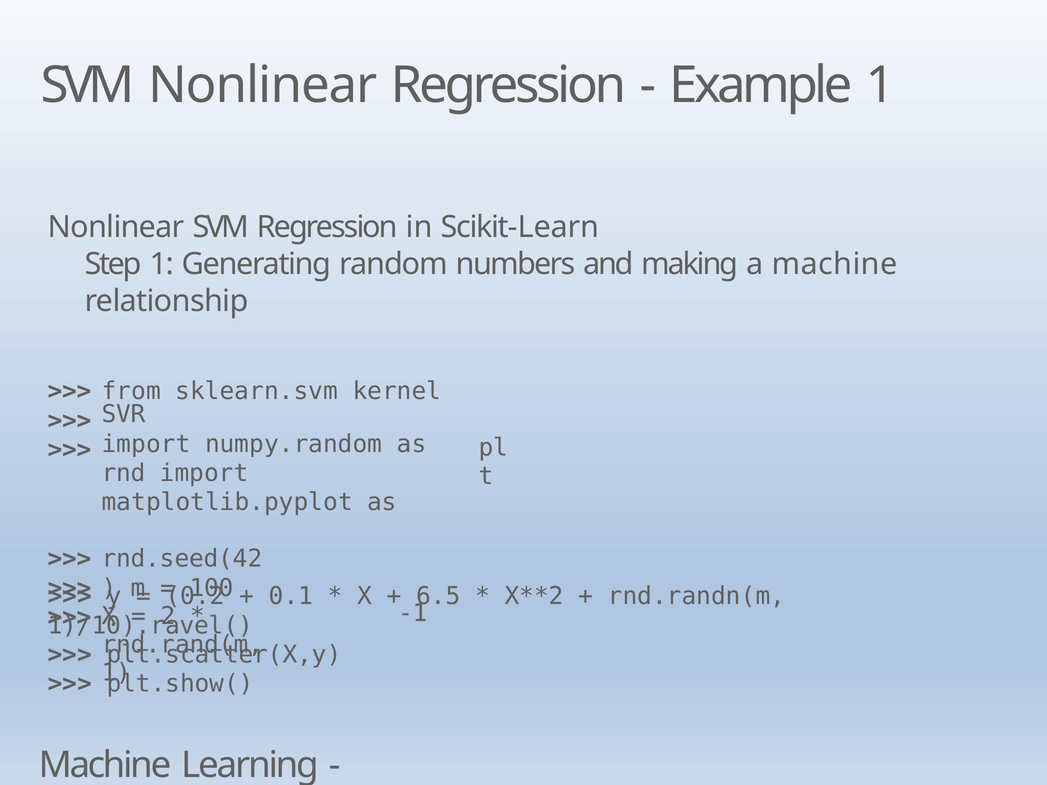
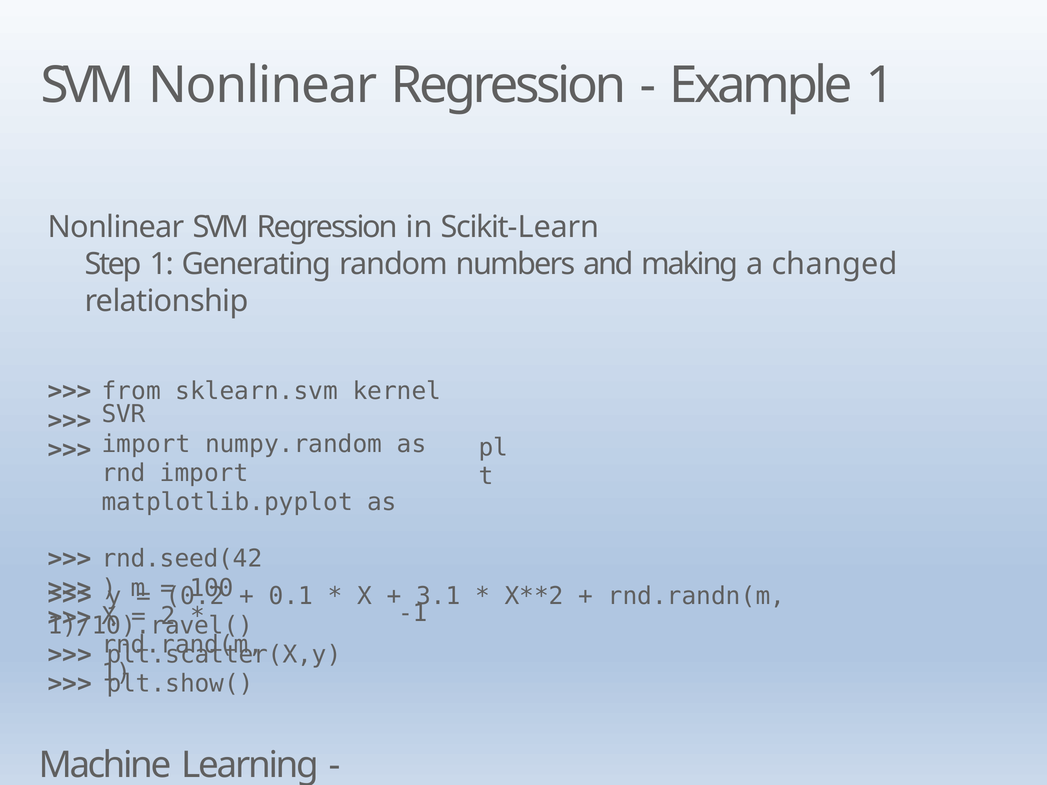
a machine: machine -> changed
6.5: 6.5 -> 3.1
